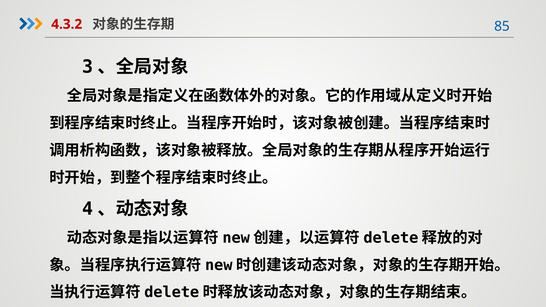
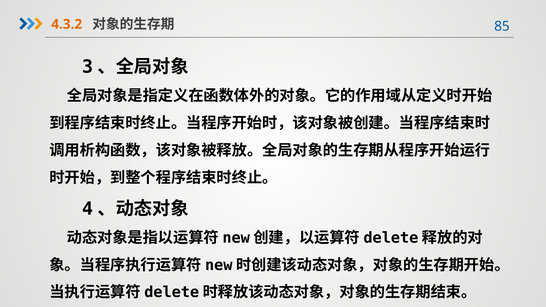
4.3.2 colour: red -> orange
